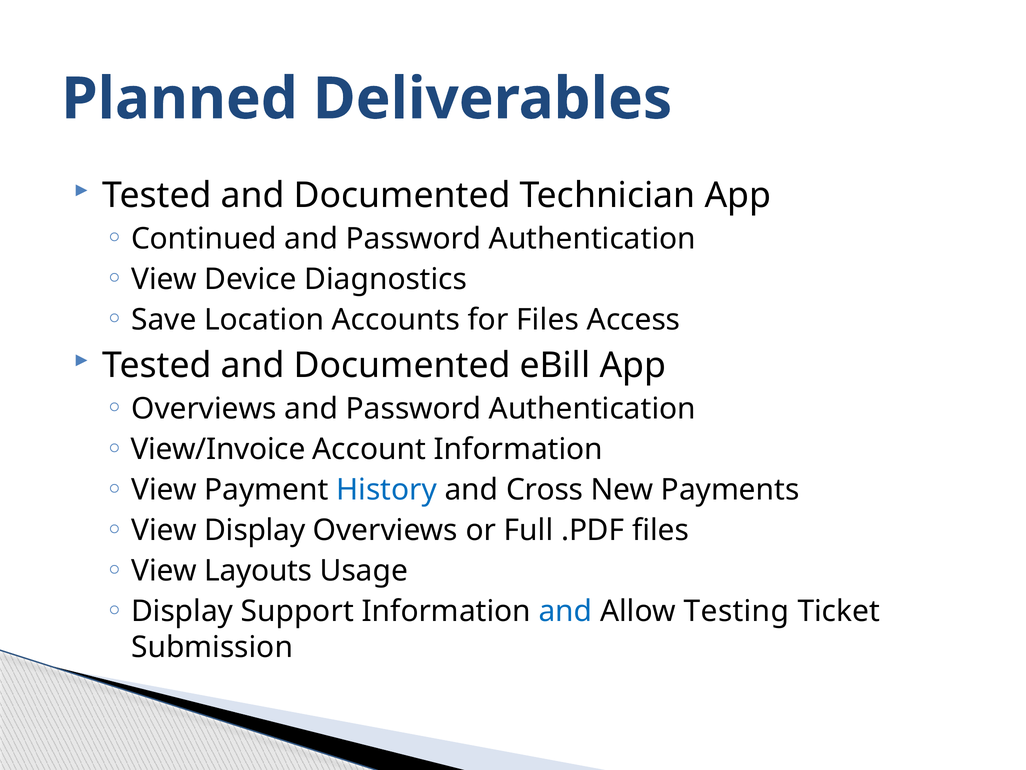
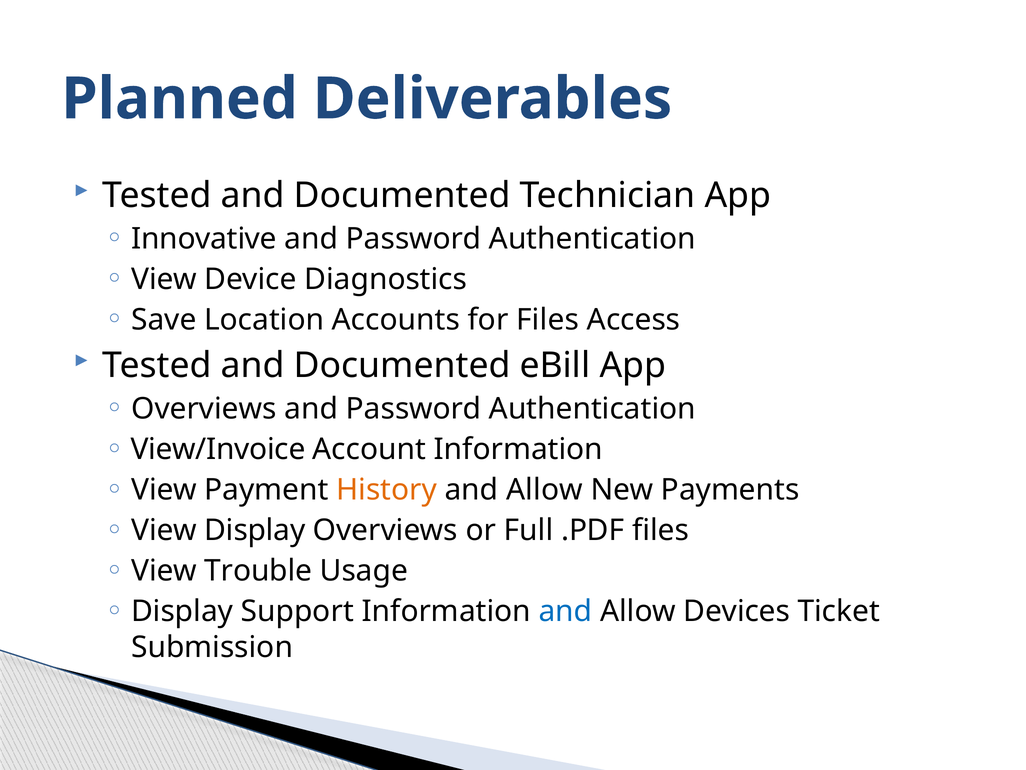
Continued: Continued -> Innovative
History colour: blue -> orange
Cross at (545, 490): Cross -> Allow
Layouts: Layouts -> Trouble
Testing: Testing -> Devices
